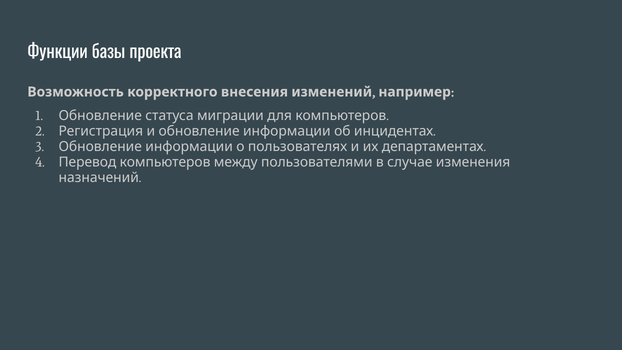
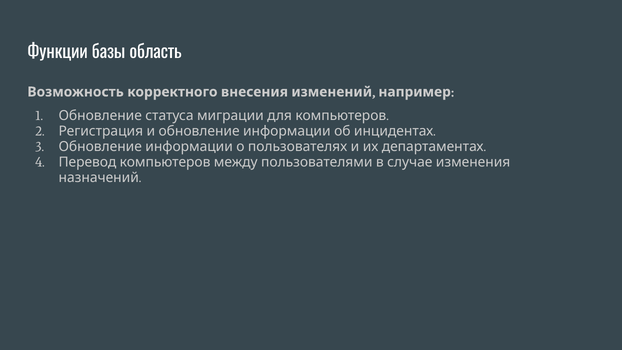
проекта: проекта -> область
